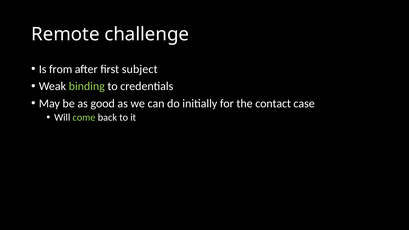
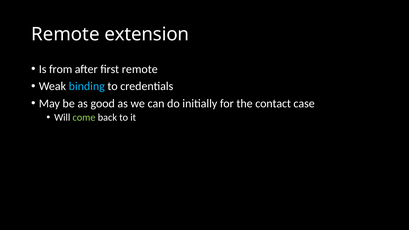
challenge: challenge -> extension
first subject: subject -> remote
binding colour: light green -> light blue
